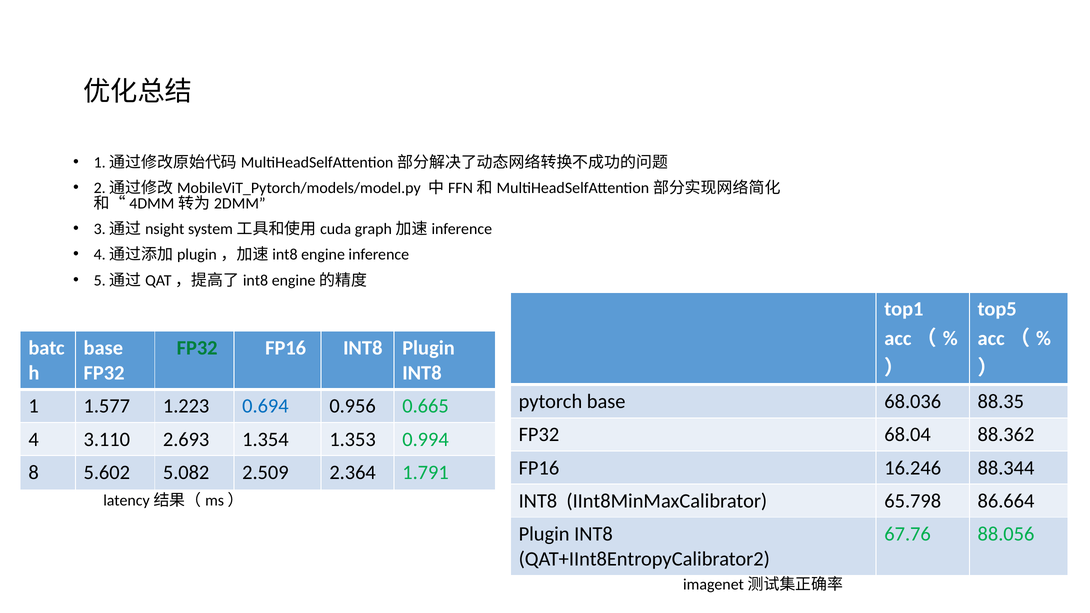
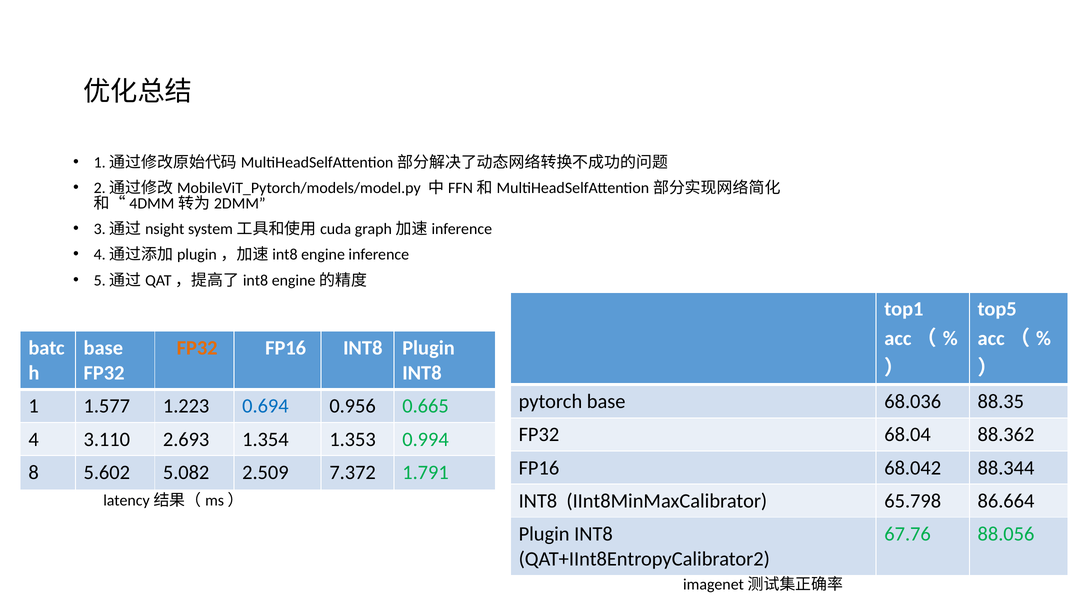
FP32 at (197, 348) colour: green -> orange
16.246: 16.246 -> 68.042
2.364: 2.364 -> 7.372
